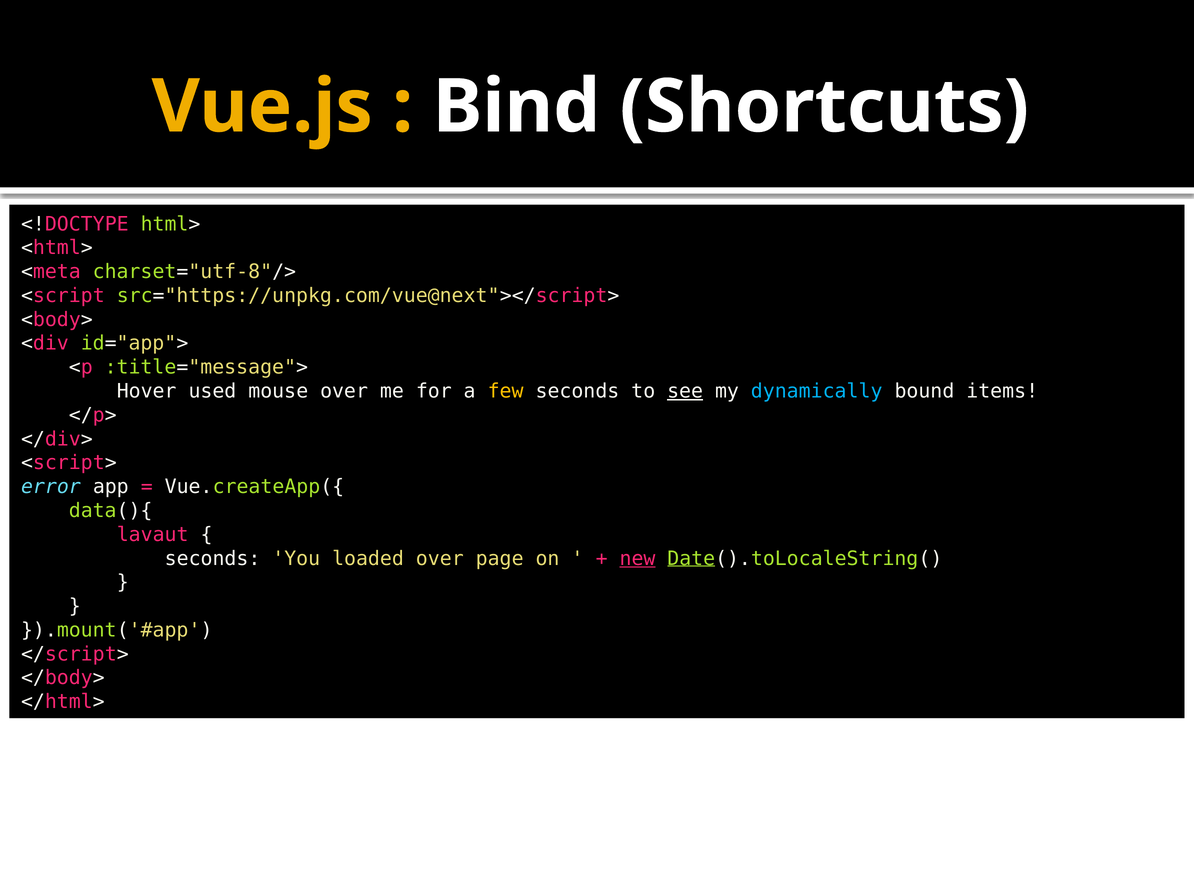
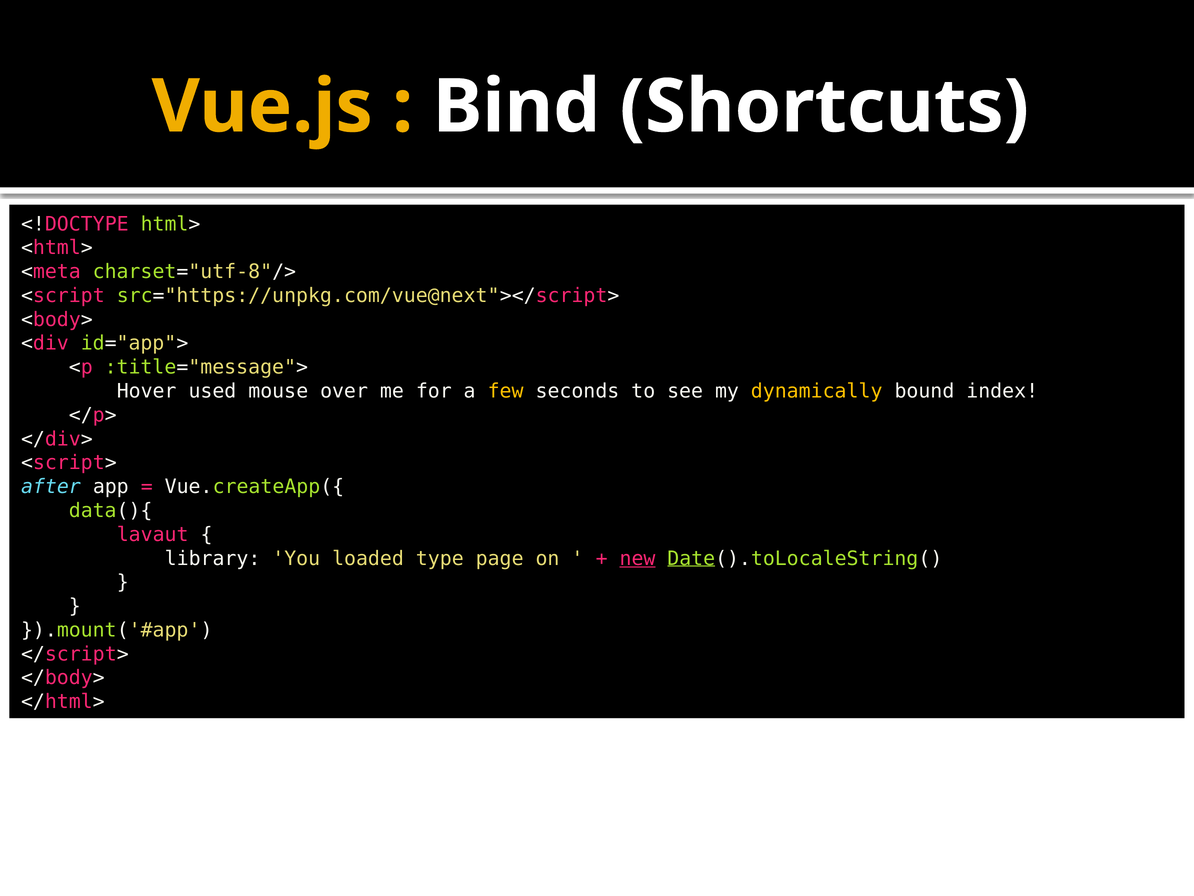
see underline: present -> none
dynamically colour: light blue -> yellow
items: items -> index
error: error -> after
seconds at (213, 558): seconds -> library
loaded over: over -> type
